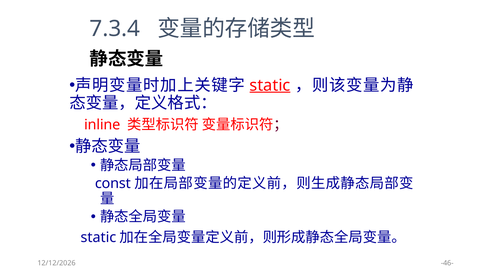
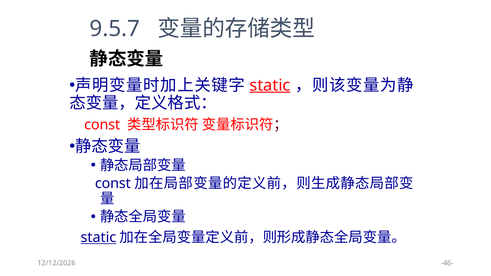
7.3.4: 7.3.4 -> 9.5.7
inline at (102, 125): inline -> const
static at (98, 238) underline: none -> present
